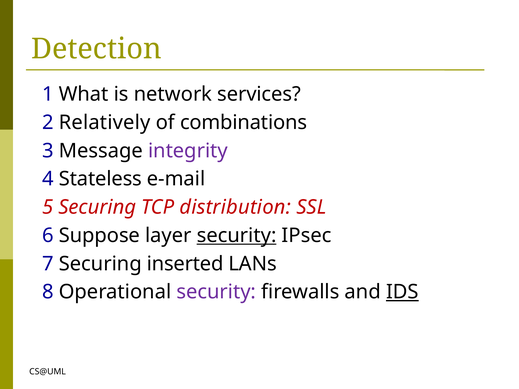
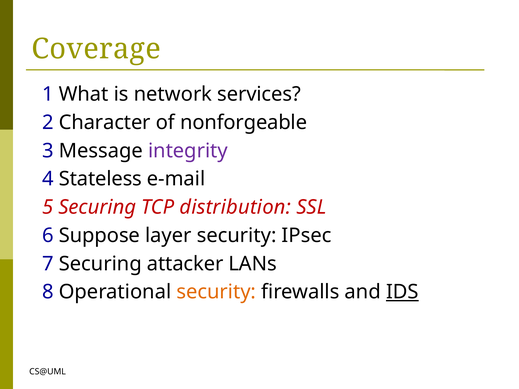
Detection: Detection -> Coverage
Relatively: Relatively -> Character
combinations: combinations -> nonforgeable
security at (237, 236) underline: present -> none
inserted: inserted -> attacker
security at (216, 292) colour: purple -> orange
